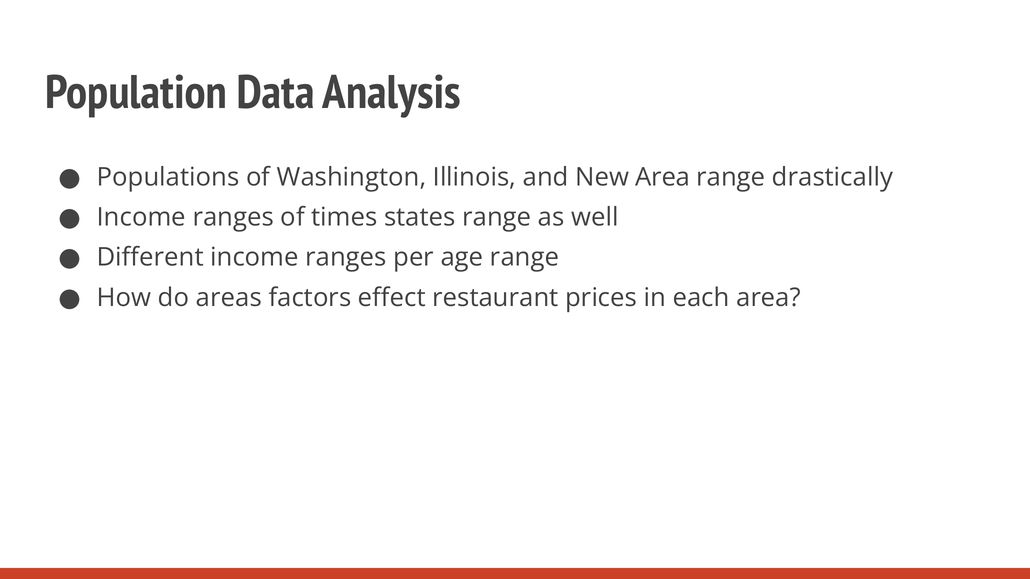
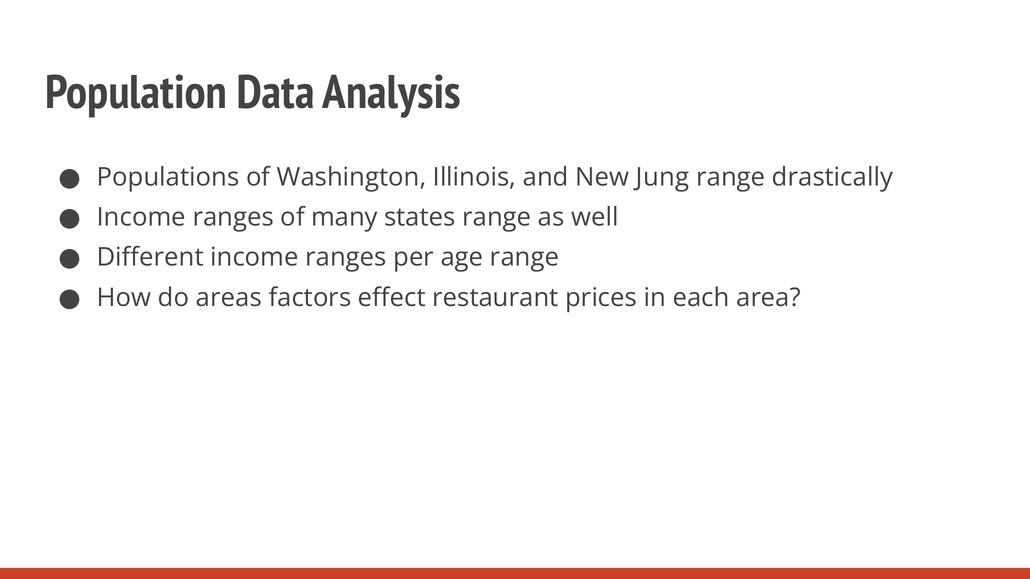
New Area: Area -> Jung
times: times -> many
